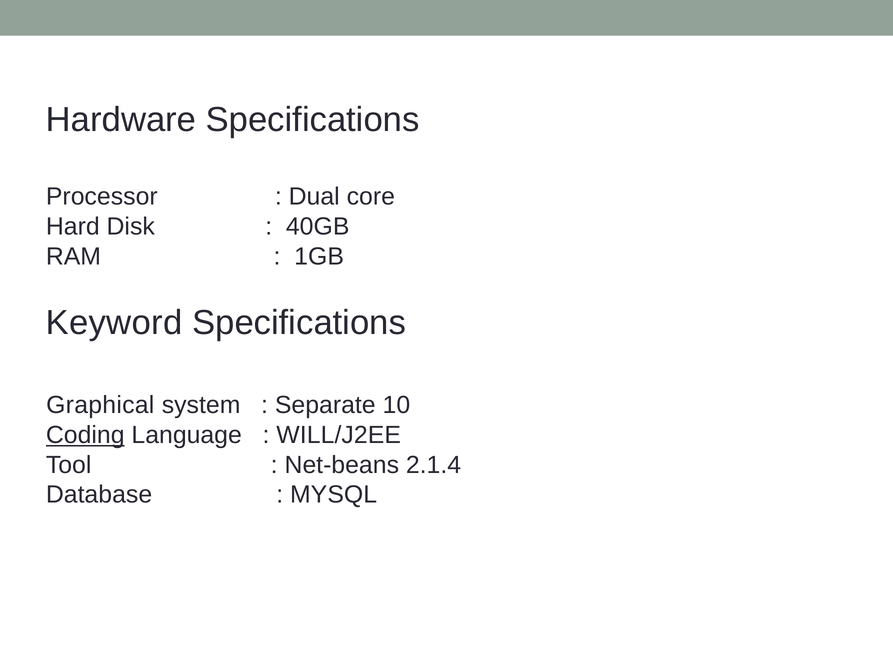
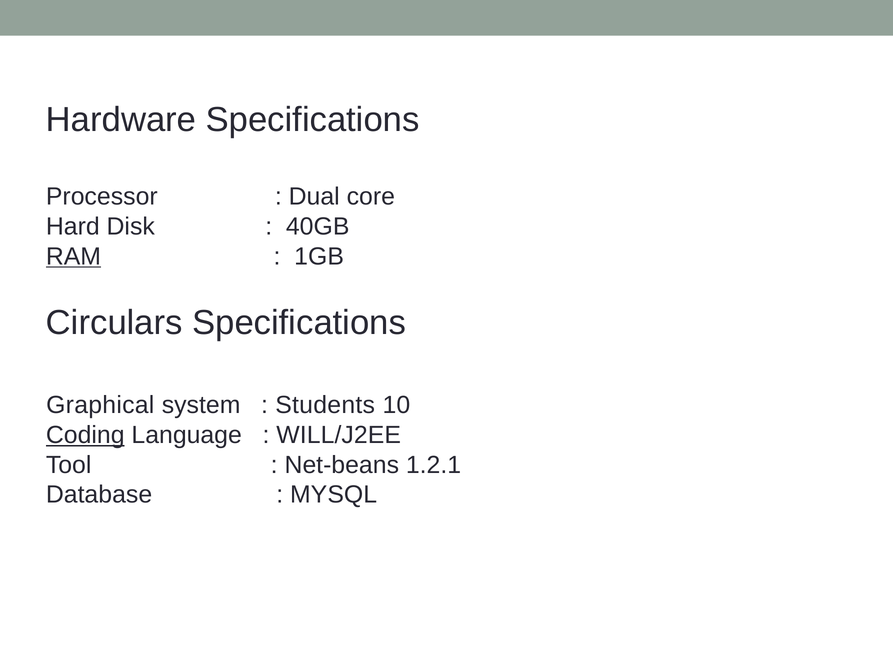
RAM underline: none -> present
Keyword: Keyword -> Circulars
Separate: Separate -> Students
2.1.4: 2.1.4 -> 1.2.1
